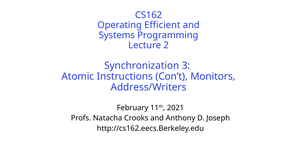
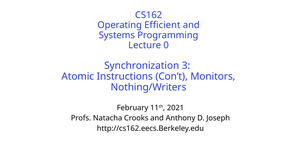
2: 2 -> 0
Address/Writers: Address/Writers -> Nothing/Writers
